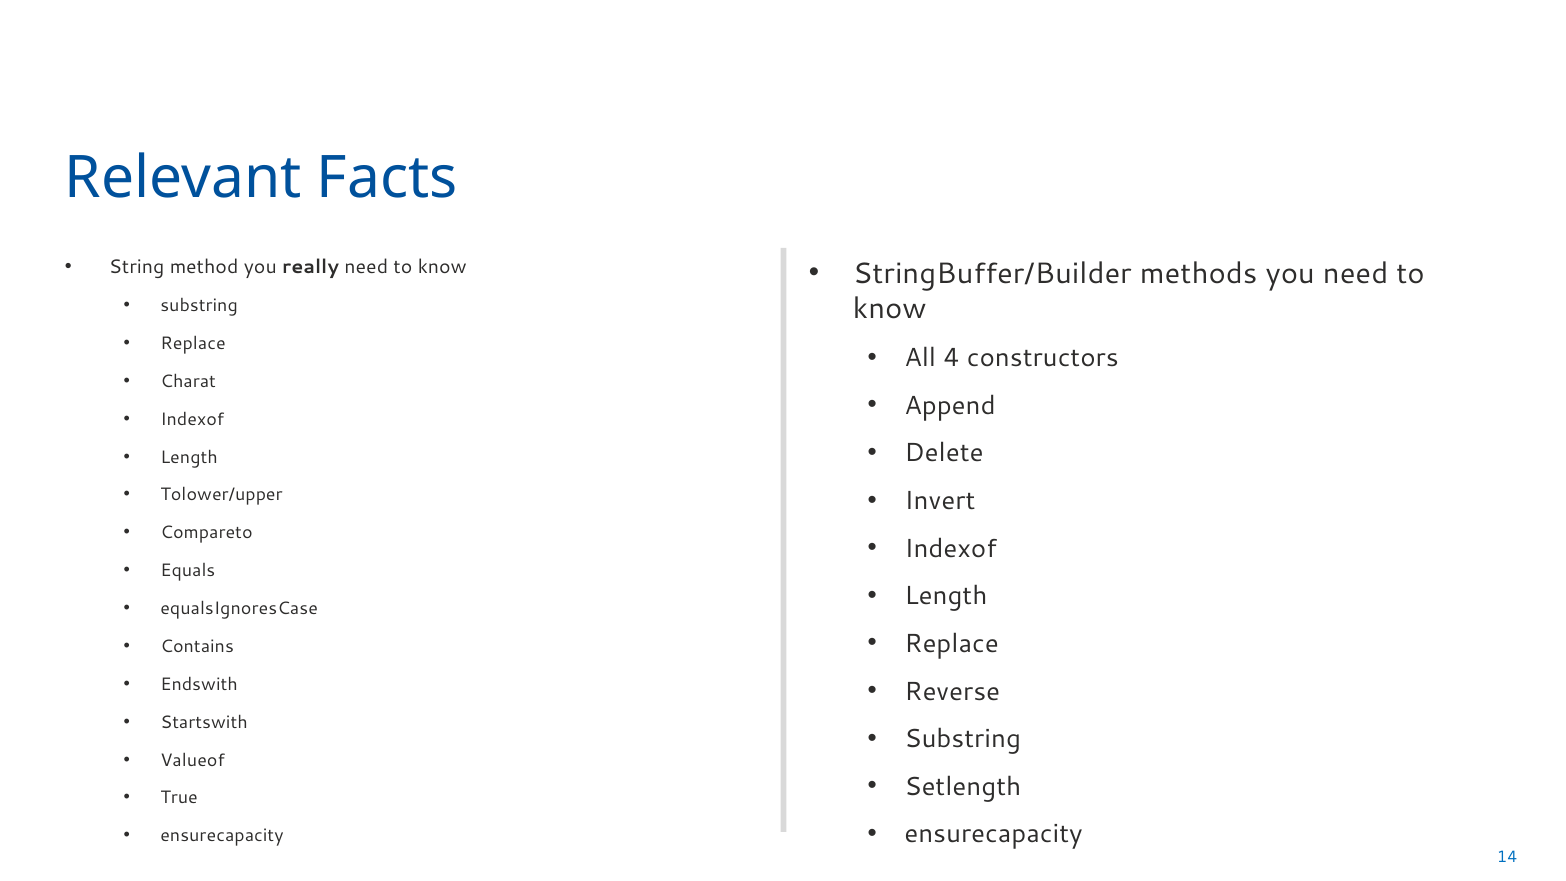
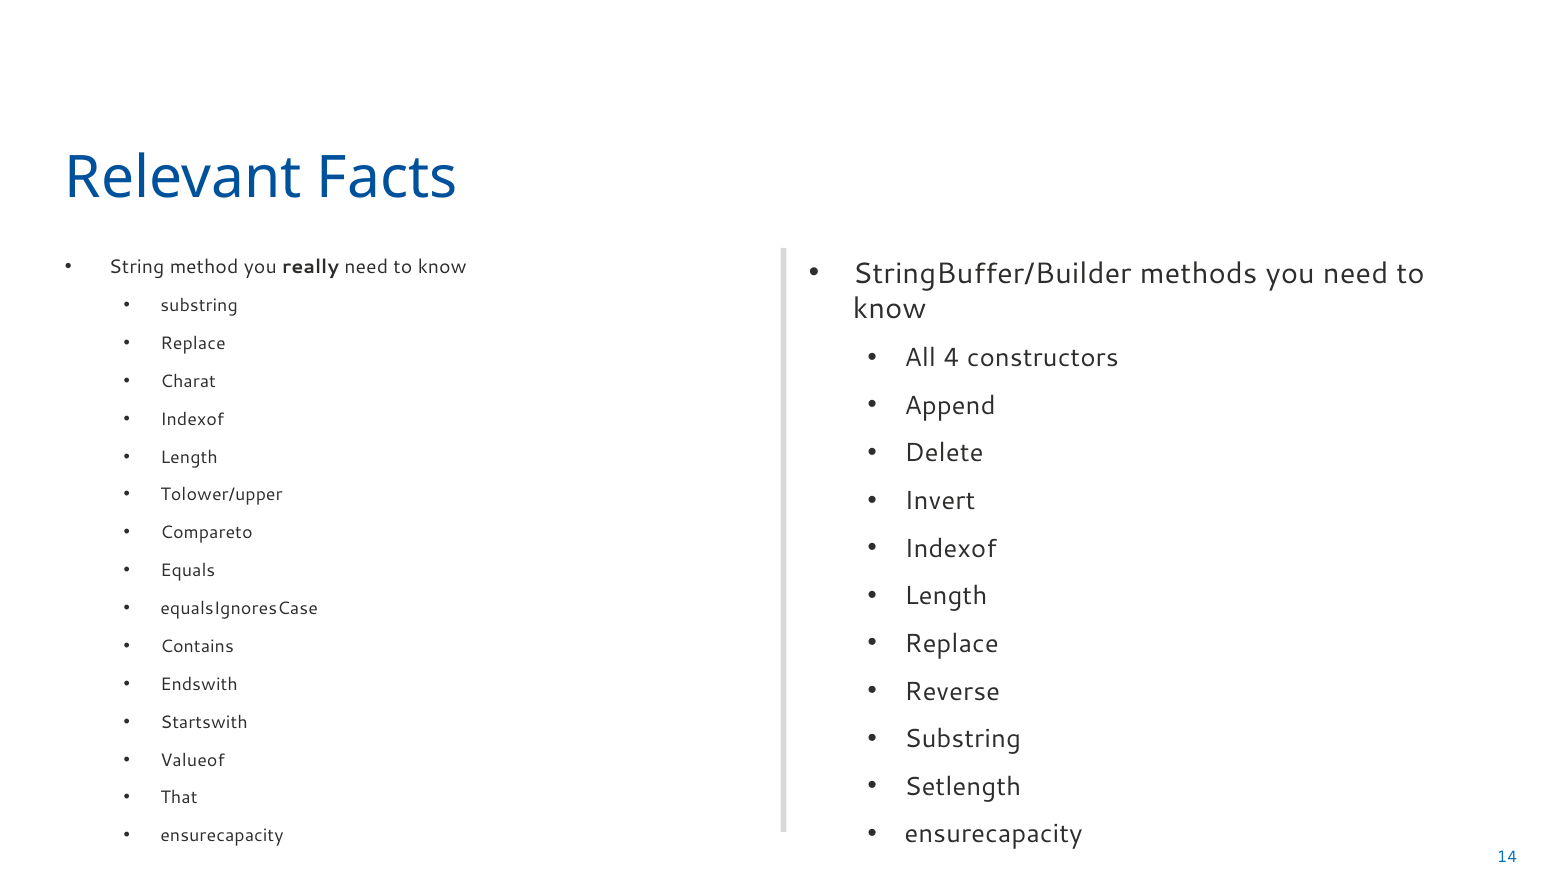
True: True -> That
